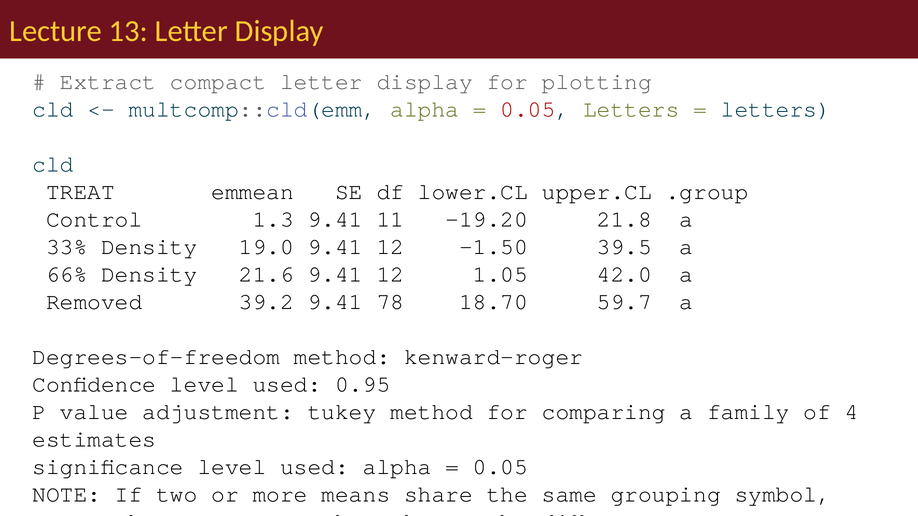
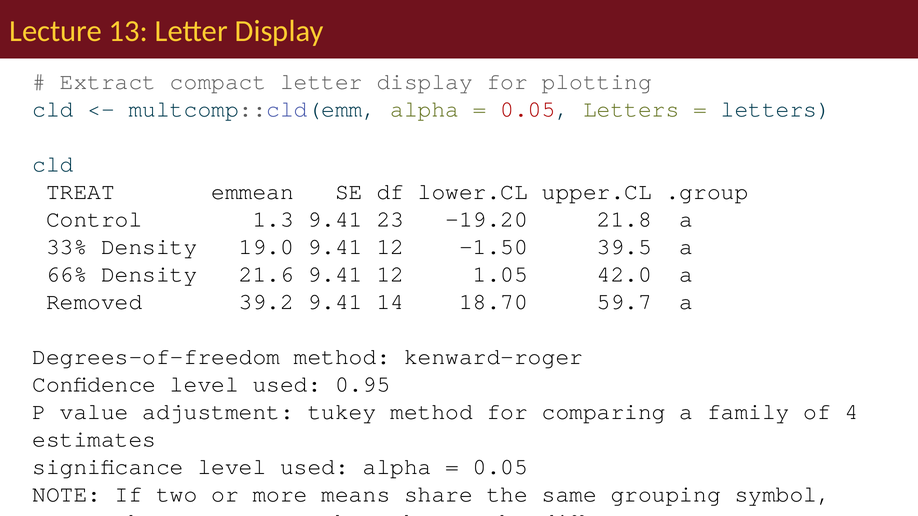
11: 11 -> 23
78: 78 -> 14
